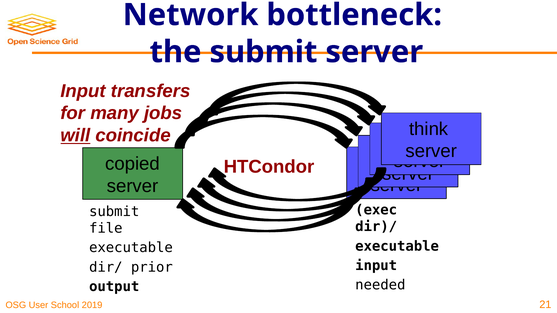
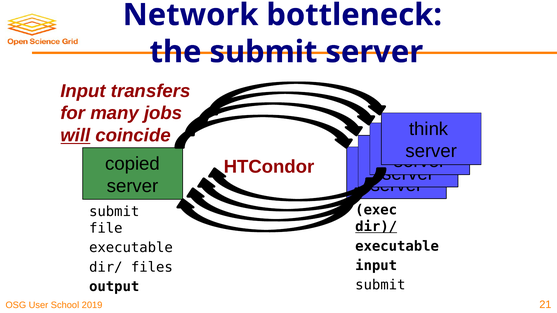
dir)/ underline: none -> present
prior: prior -> files
needed at (380, 285): needed -> submit
